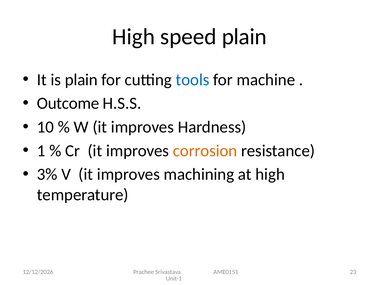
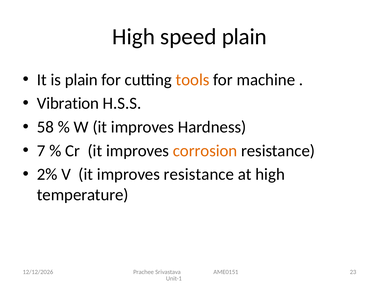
tools colour: blue -> orange
Outcome: Outcome -> Vibration
10: 10 -> 58
1: 1 -> 7
3%: 3% -> 2%
improves machining: machining -> resistance
